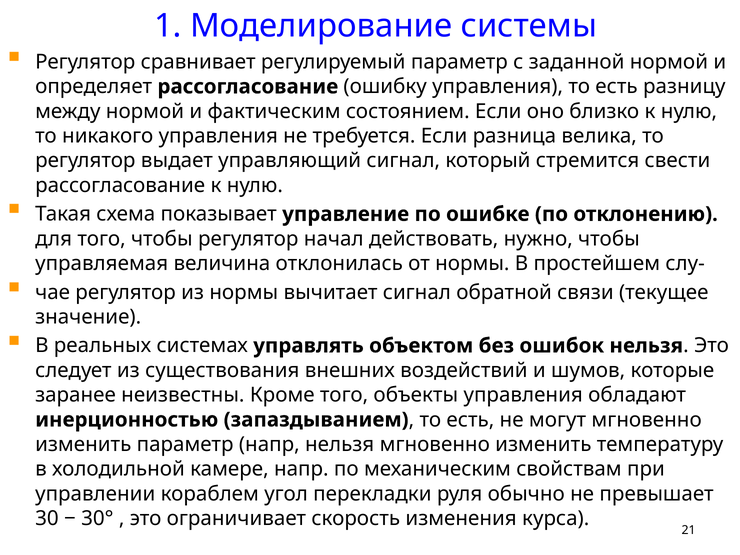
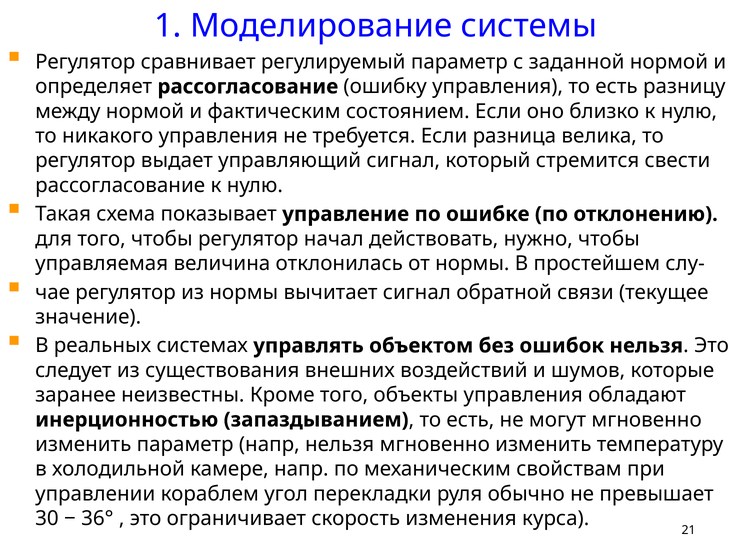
30°: 30° -> 36°
